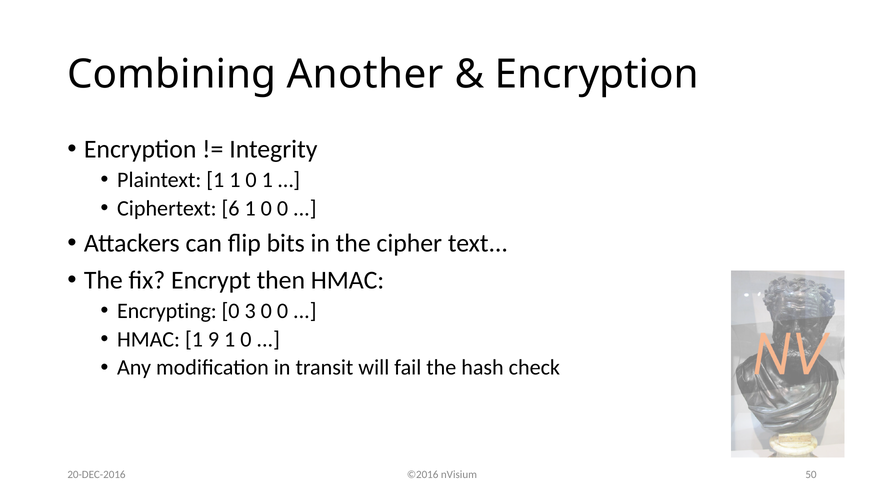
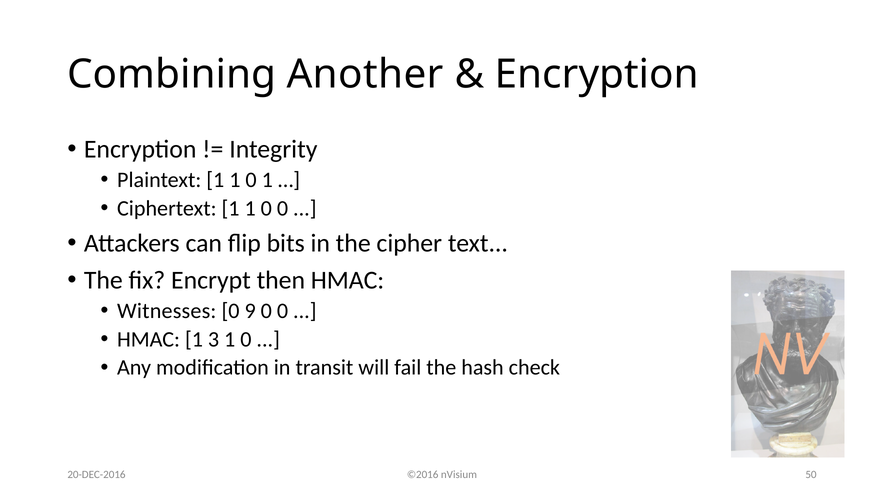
Ciphertext 6: 6 -> 1
Encrypting: Encrypting -> Witnesses
3: 3 -> 9
9: 9 -> 3
